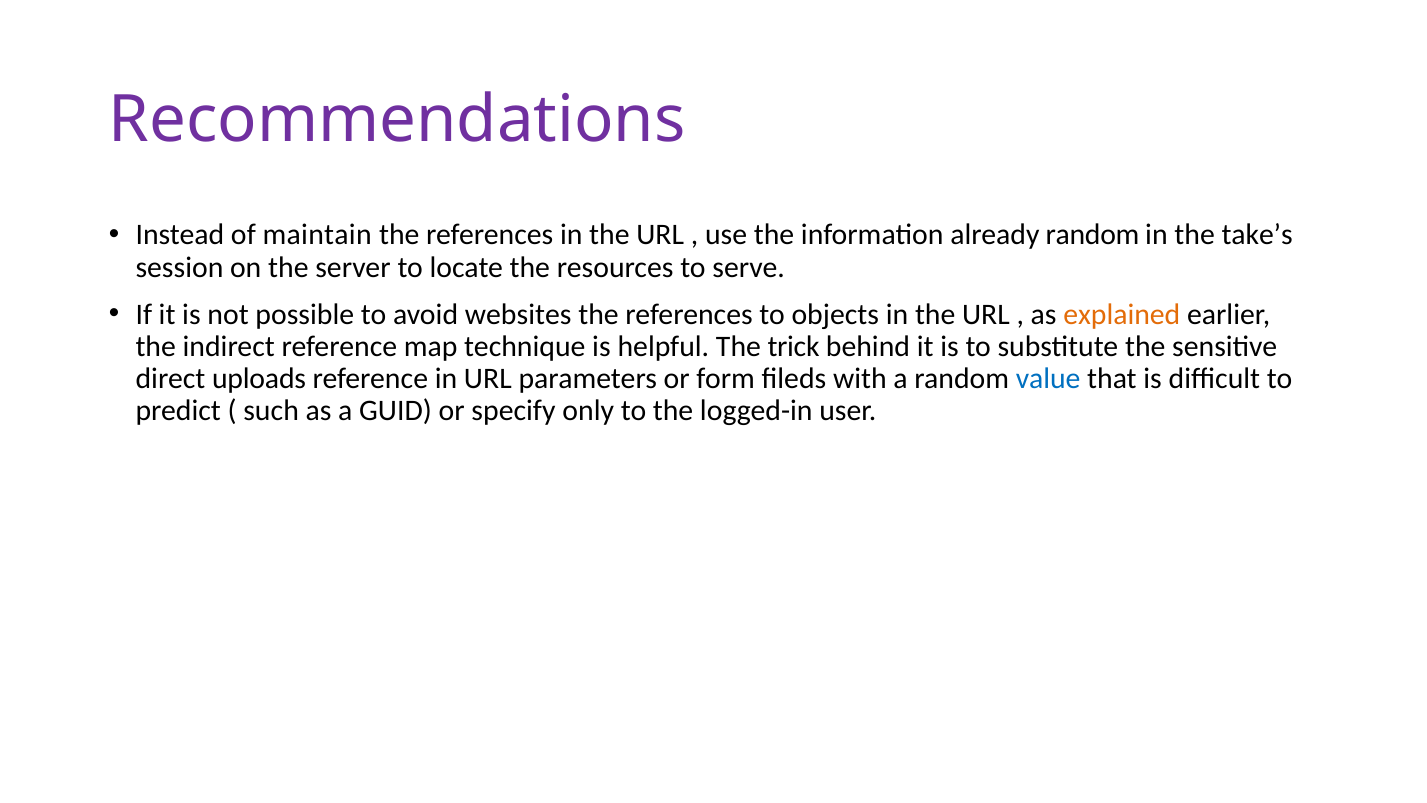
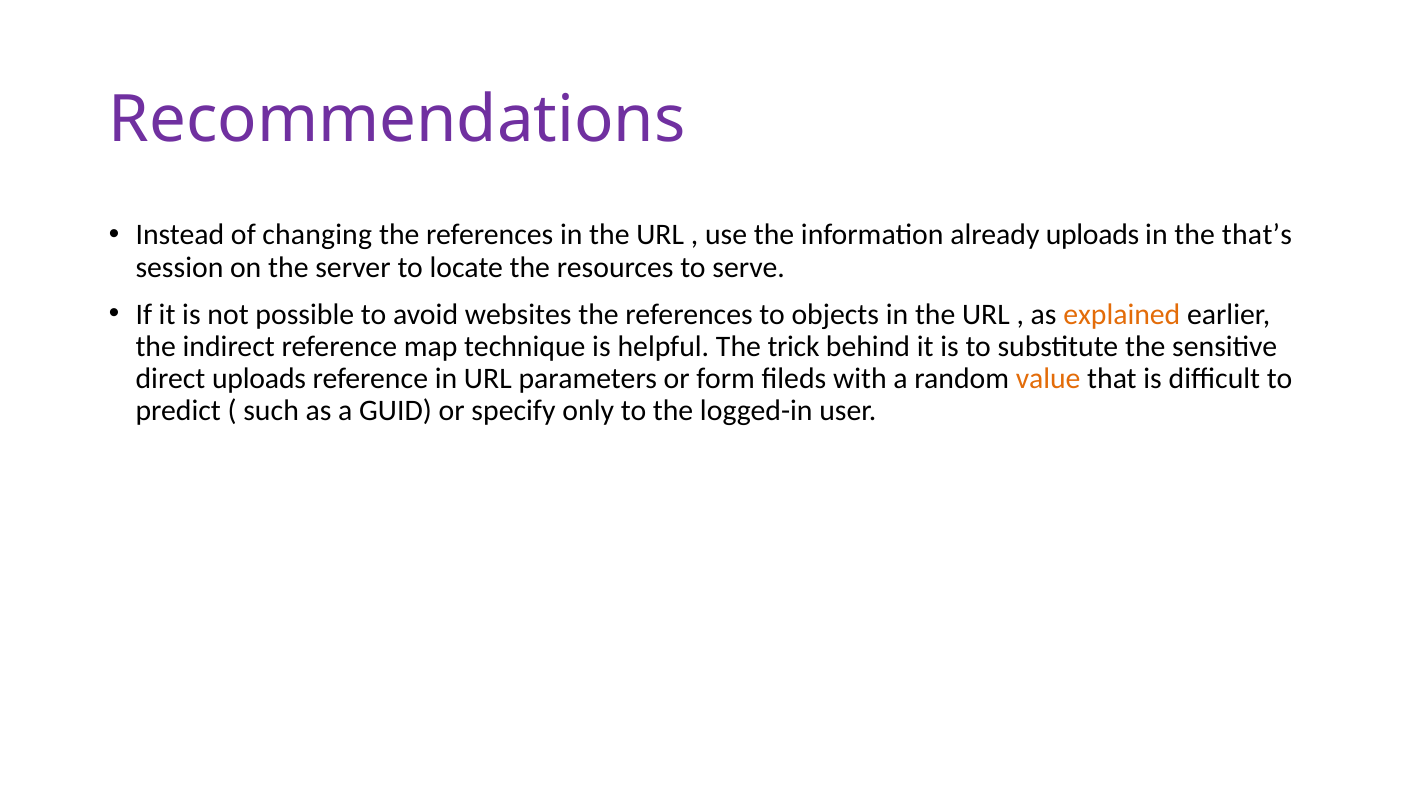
maintain: maintain -> changing
already random: random -> uploads
take’s: take’s -> that’s
value colour: blue -> orange
